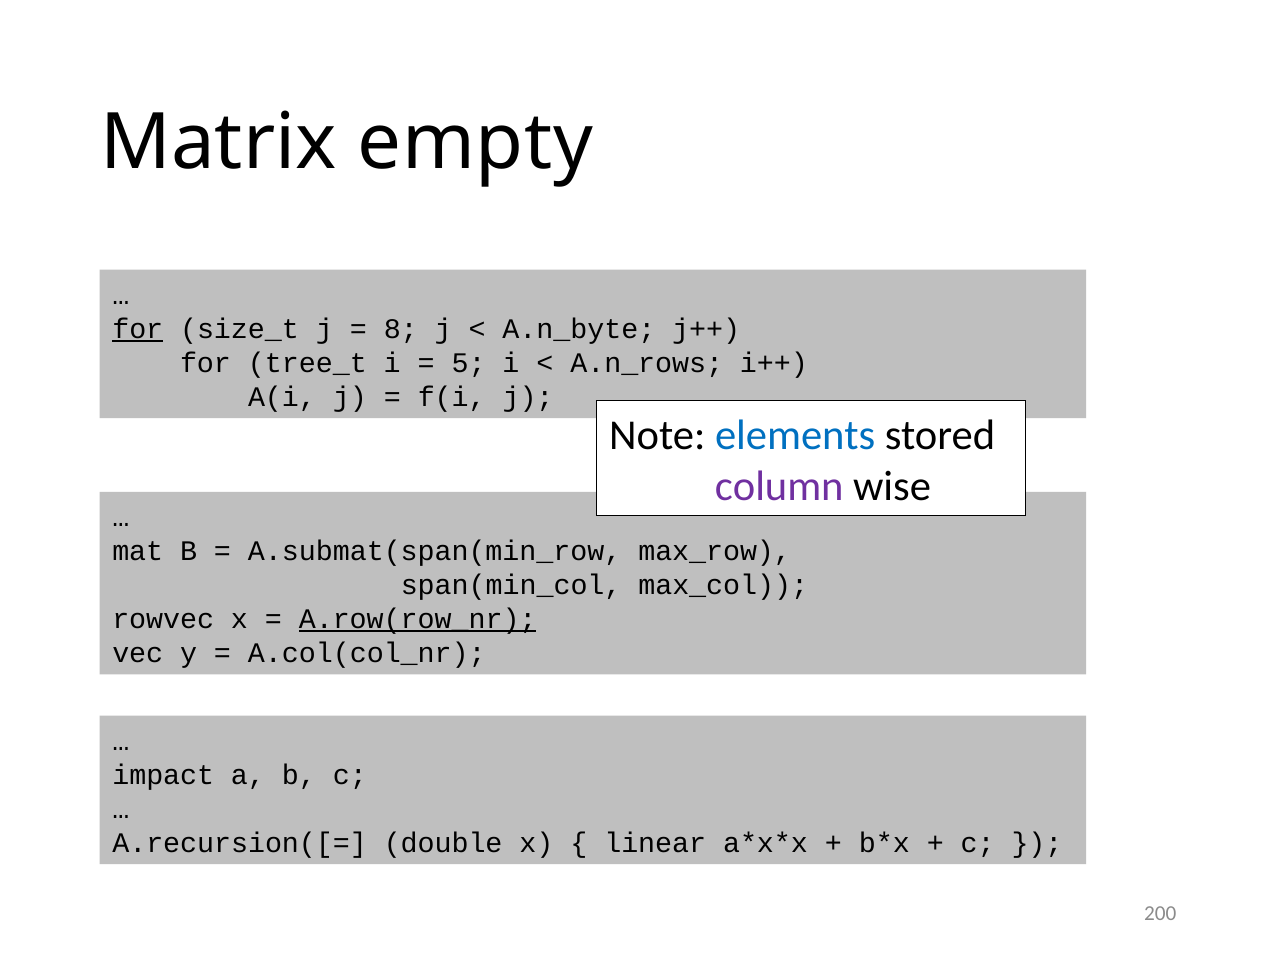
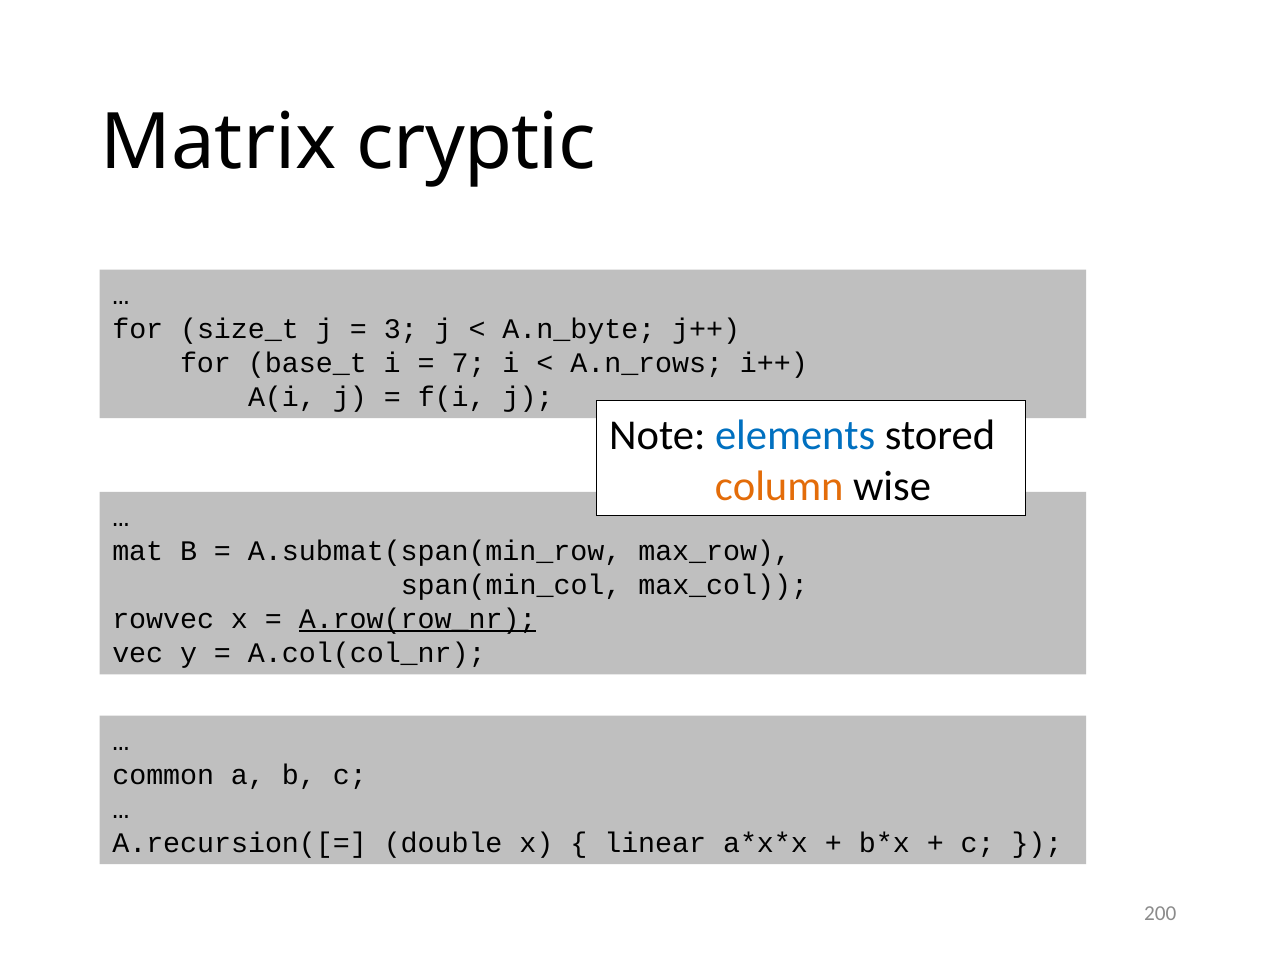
empty: empty -> cryptic
for at (138, 329) underline: present -> none
8: 8 -> 3
tree_t: tree_t -> base_t
5: 5 -> 7
column colour: purple -> orange
impact: impact -> common
